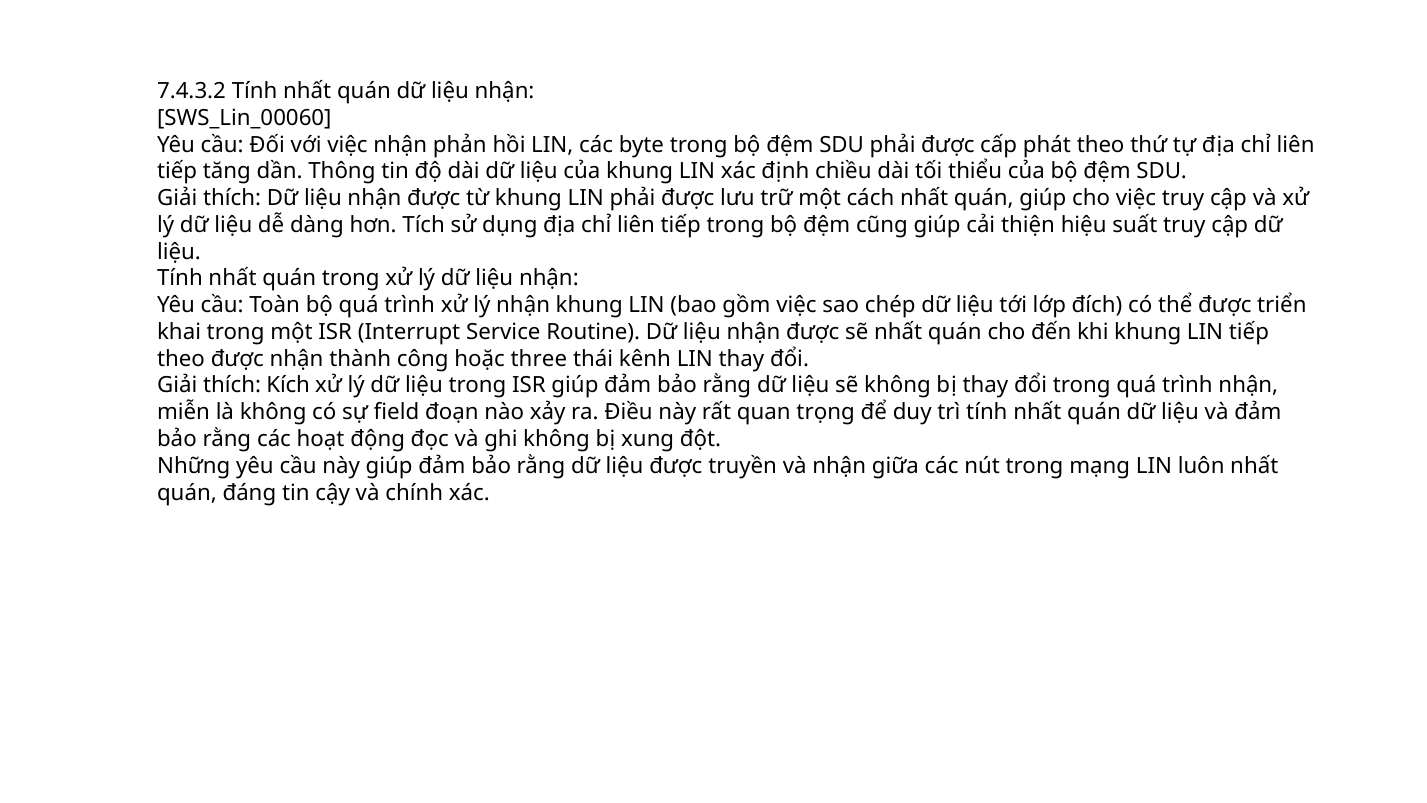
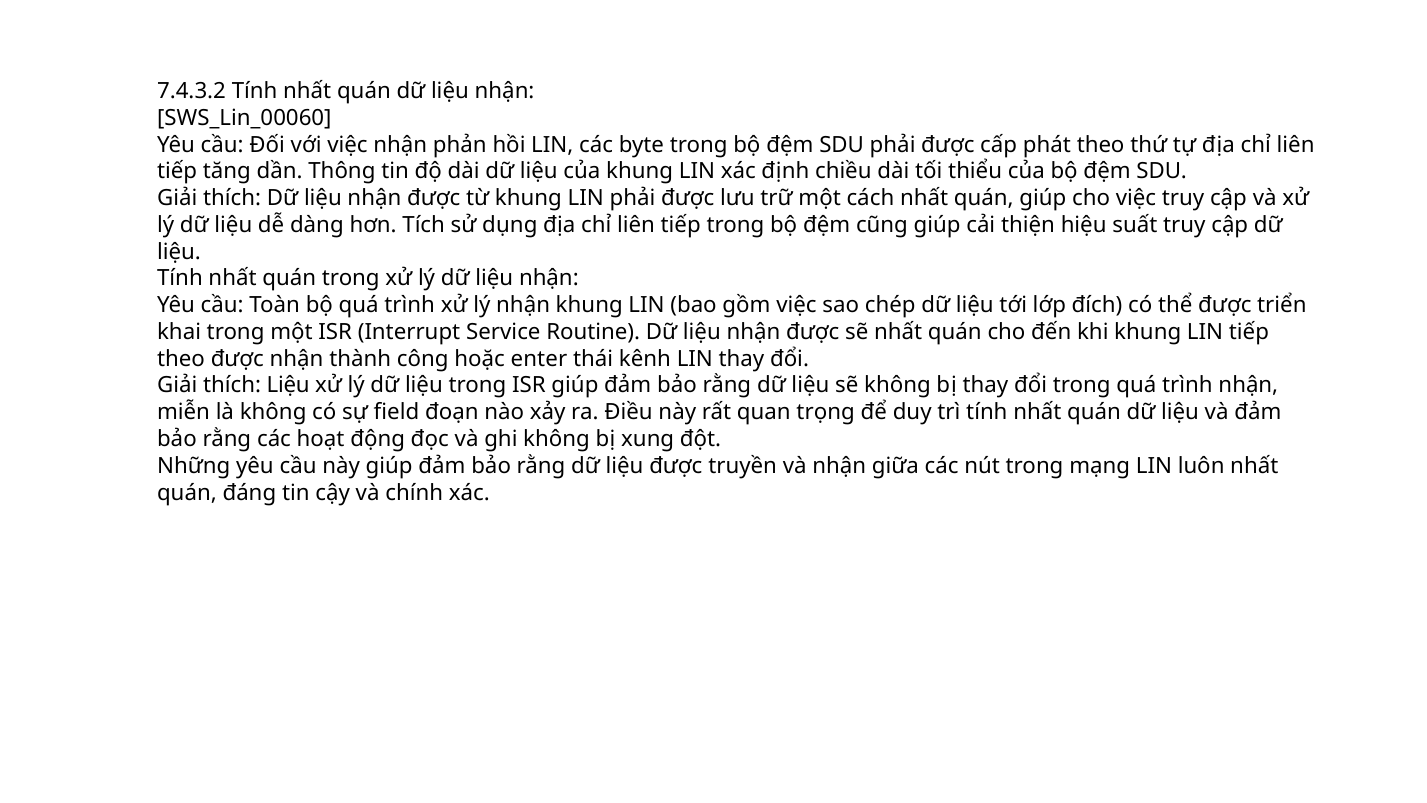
three: three -> enter
thích Kích: Kích -> Liệu
